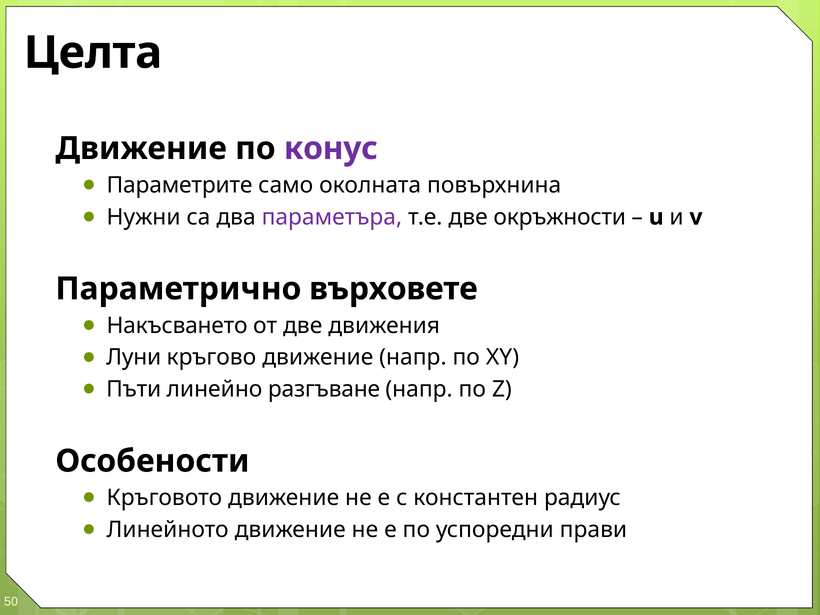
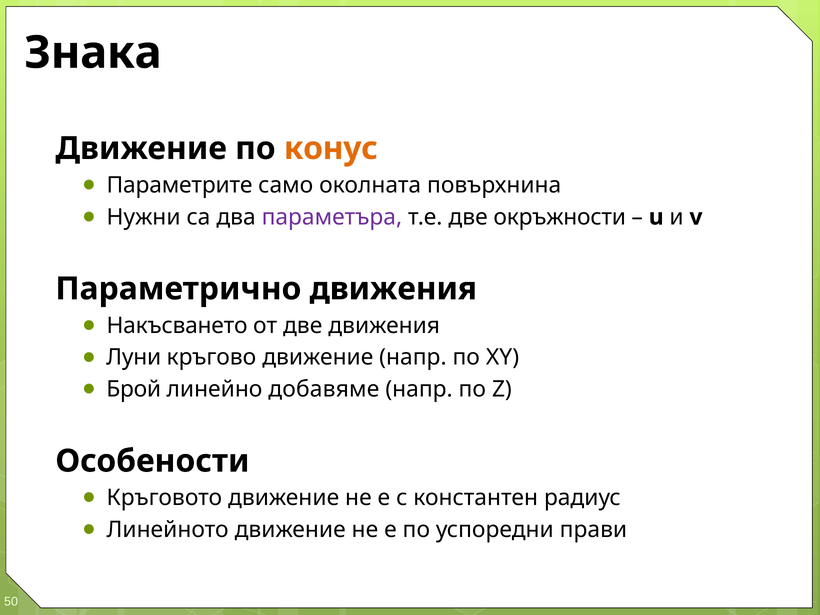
Целта: Целта -> Знака
конус colour: purple -> orange
Параметрично върховете: върховете -> движения
Пъти: Пъти -> Брой
разгъване: разгъване -> добавяме
